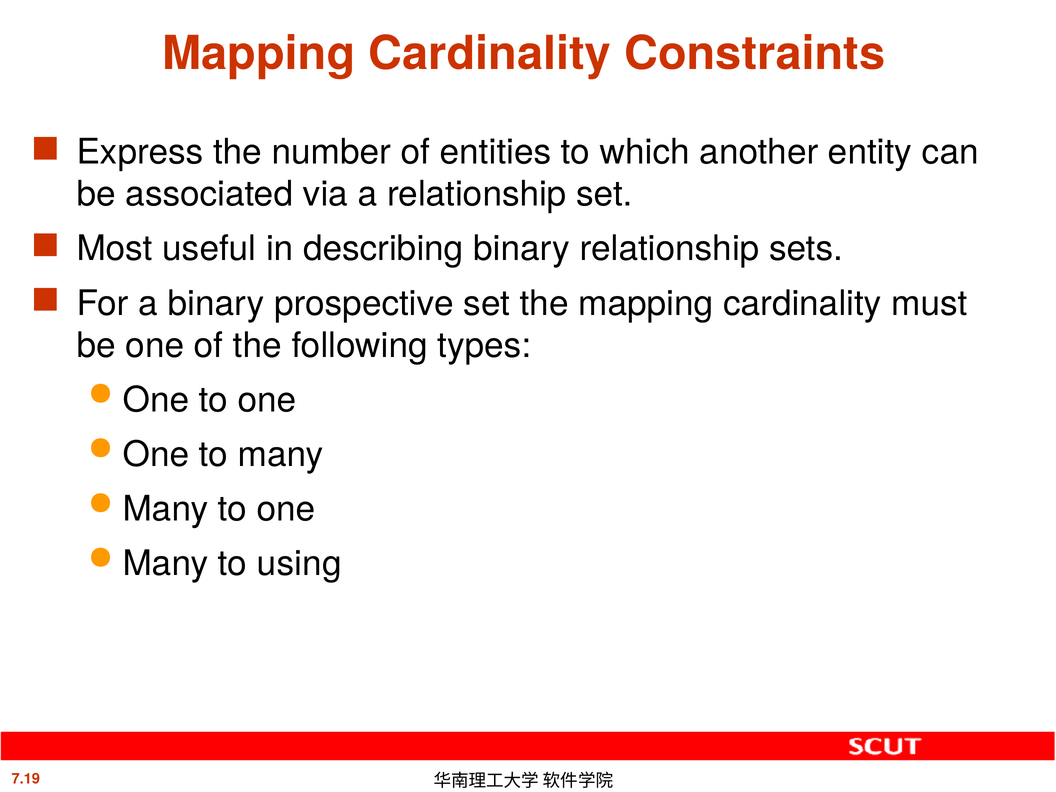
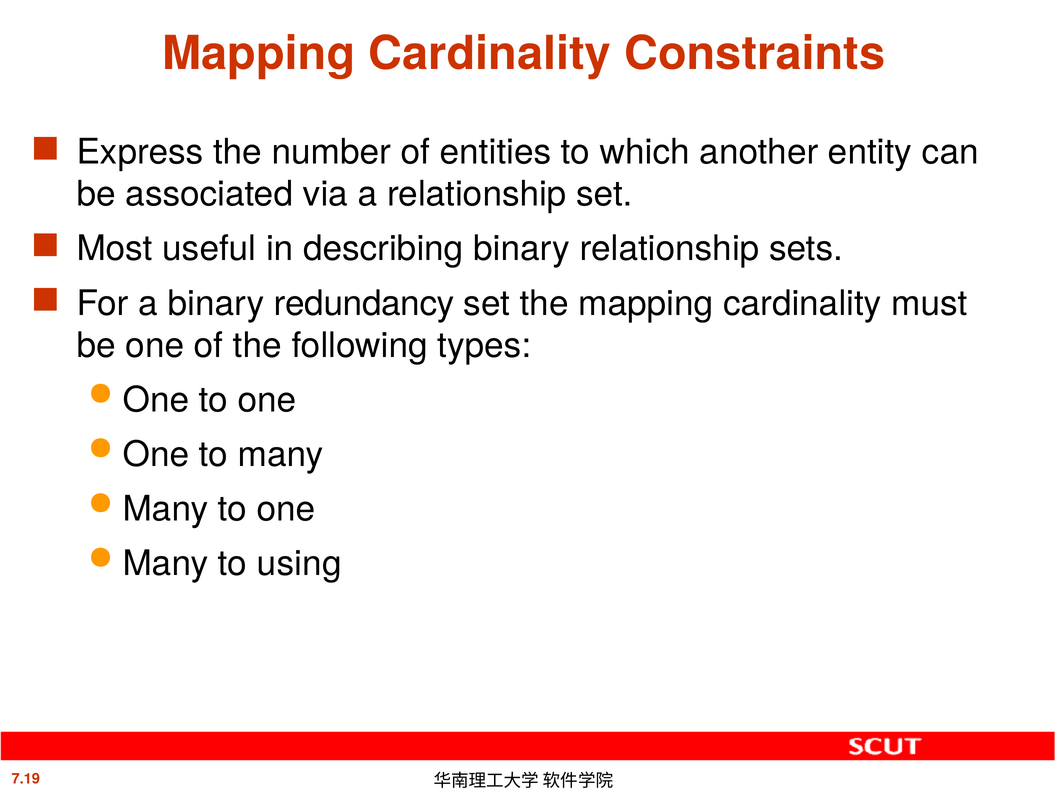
prospective: prospective -> redundancy
